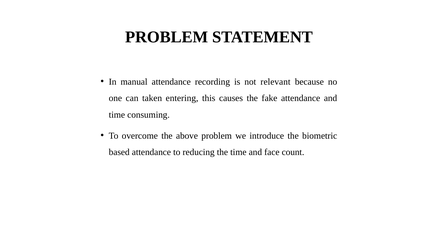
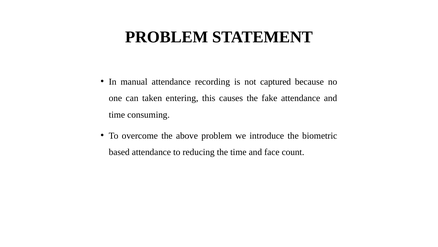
relevant: relevant -> captured
